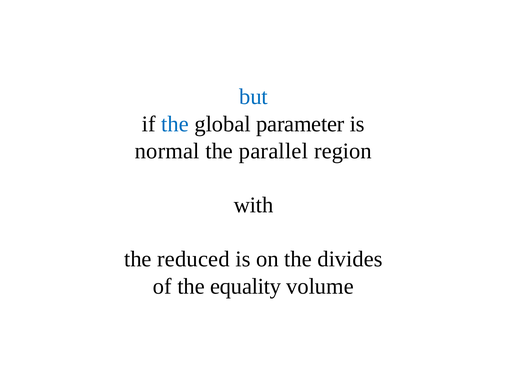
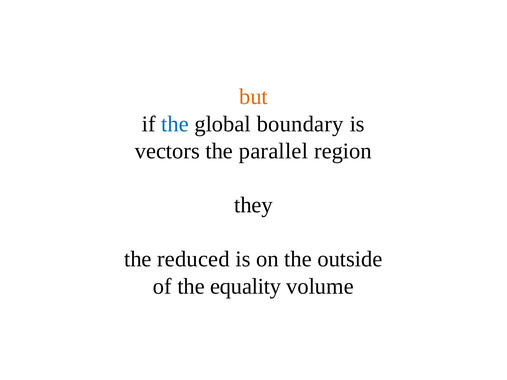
but colour: blue -> orange
parameter: parameter -> boundary
normal: normal -> vectors
with: with -> they
divides: divides -> outside
